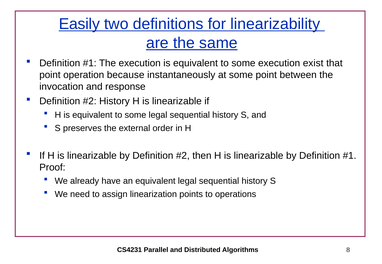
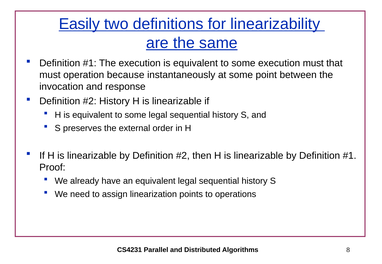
execution exist: exist -> must
point at (50, 75): point -> must
